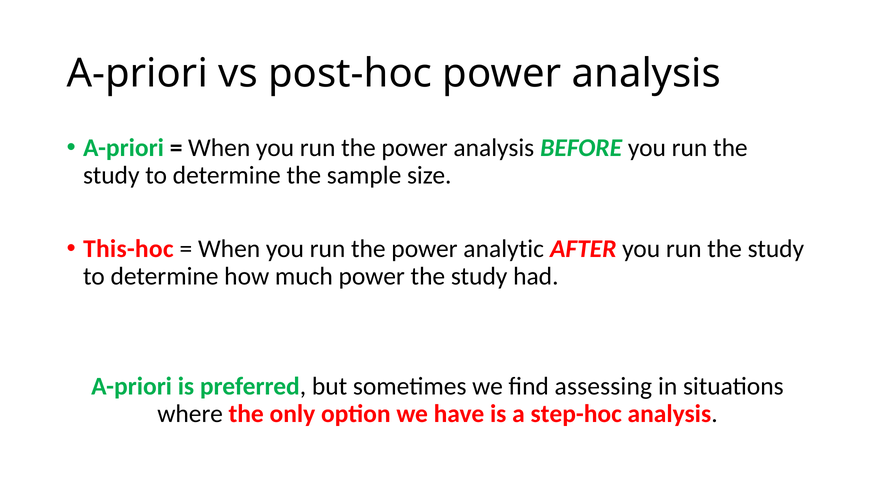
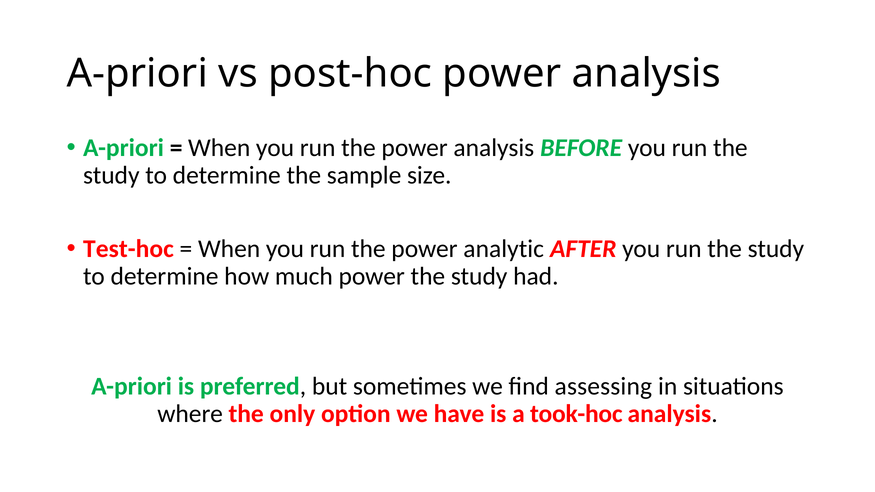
This-hoc: This-hoc -> Test-hoc
step-hoc: step-hoc -> took-hoc
